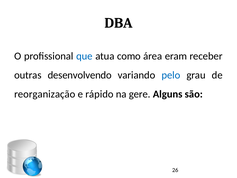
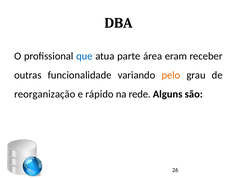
como: como -> parte
desenvolvendo: desenvolvendo -> funcionalidade
pelo colour: blue -> orange
gere: gere -> rede
